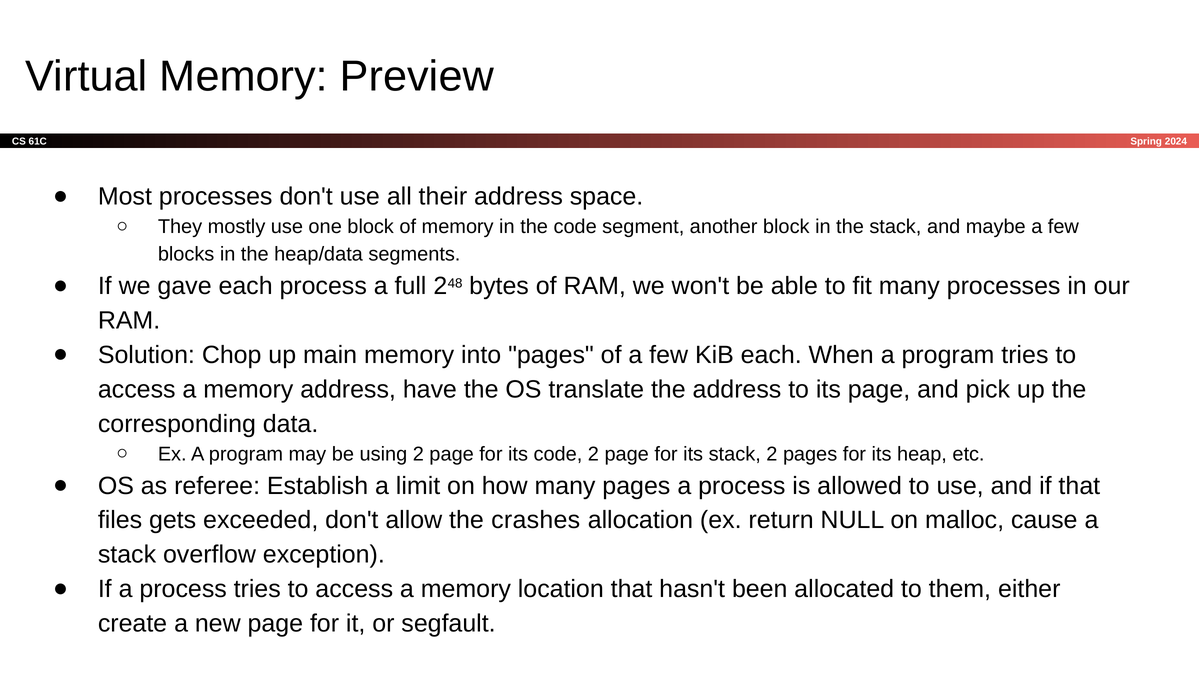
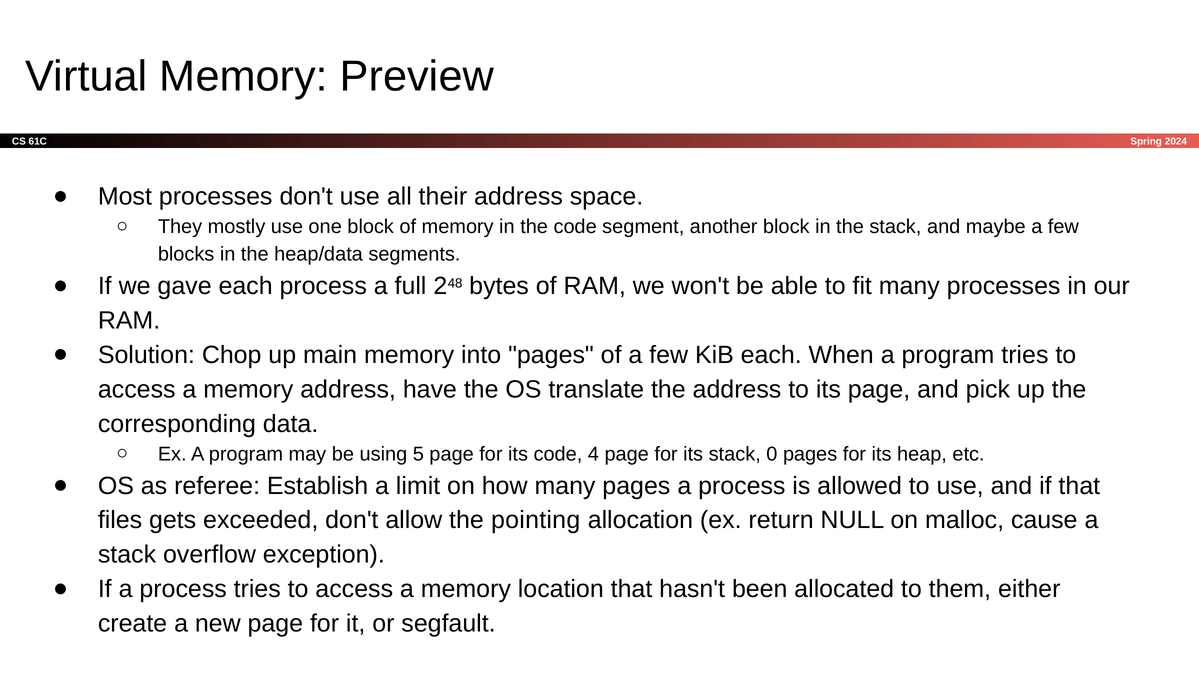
using 2: 2 -> 5
code 2: 2 -> 4
stack 2: 2 -> 0
crashes: crashes -> pointing
